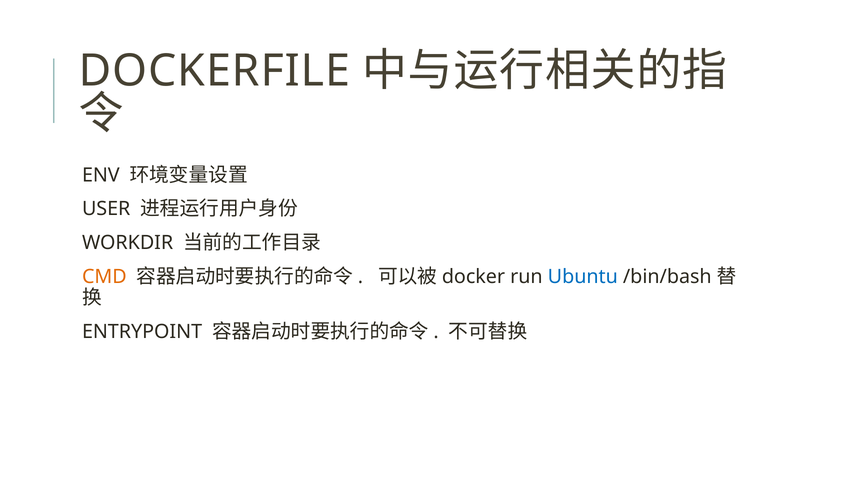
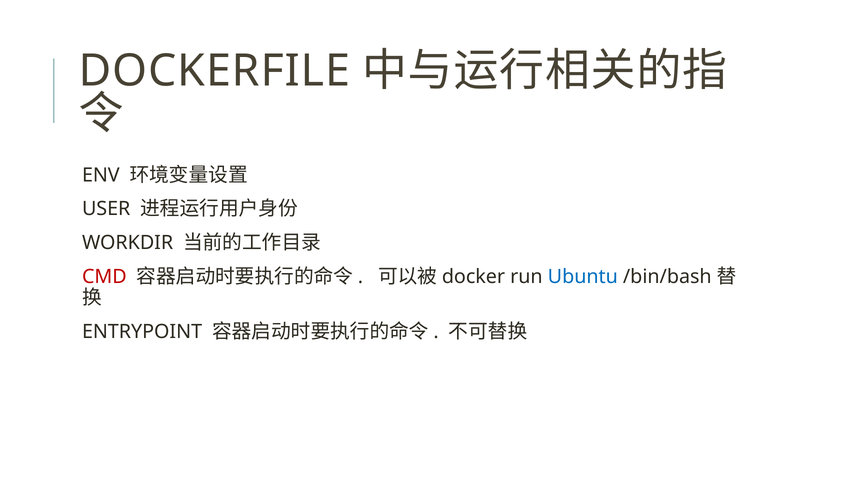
CMD colour: orange -> red
